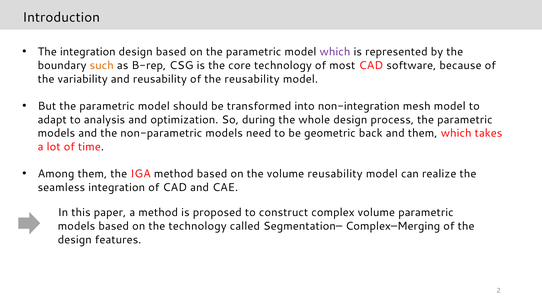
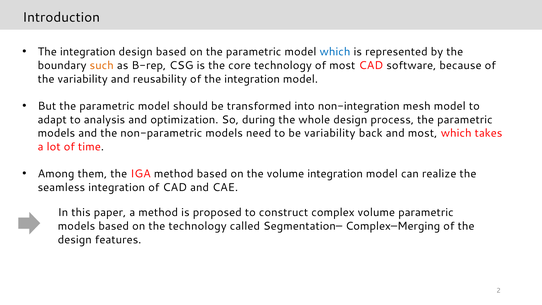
which at (335, 52) colour: purple -> blue
of the reusability: reusability -> integration
be geometric: geometric -> variability
and them: them -> most
volume reusability: reusability -> integration
